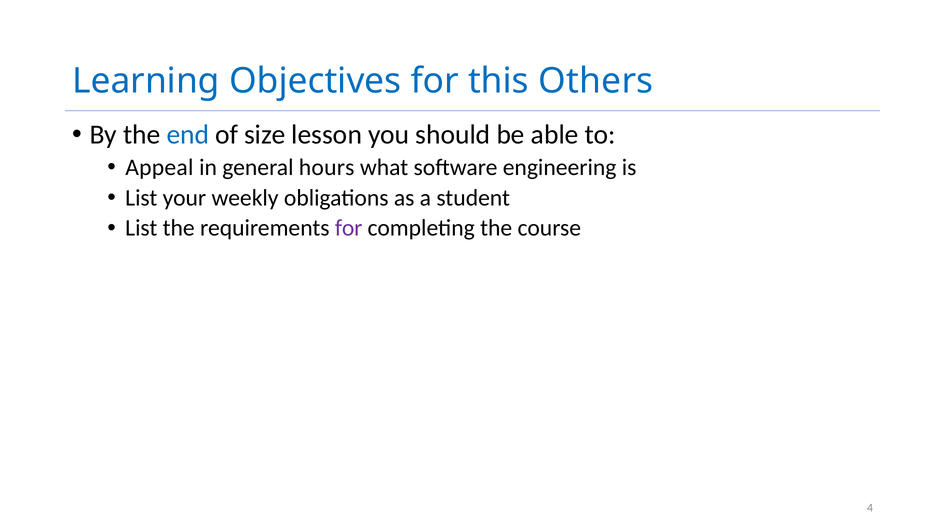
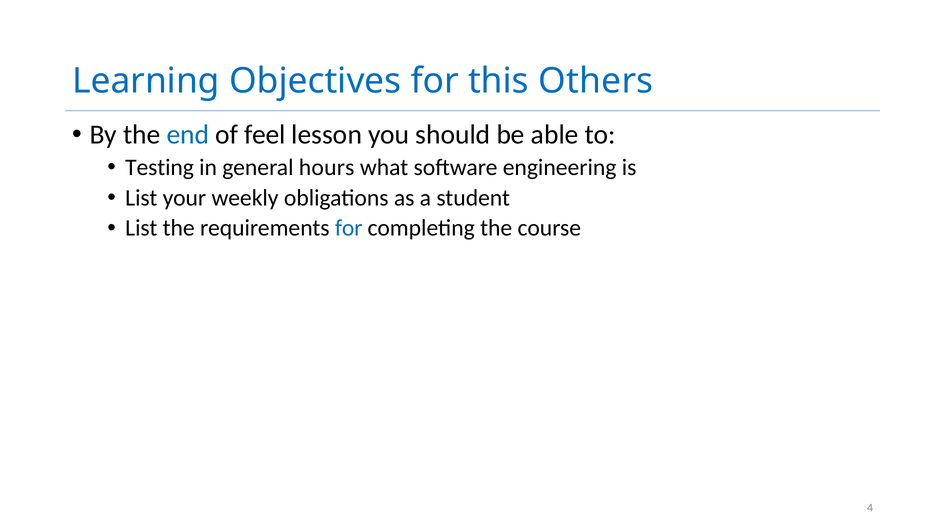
size: size -> feel
Appeal: Appeal -> Testing
for at (349, 228) colour: purple -> blue
